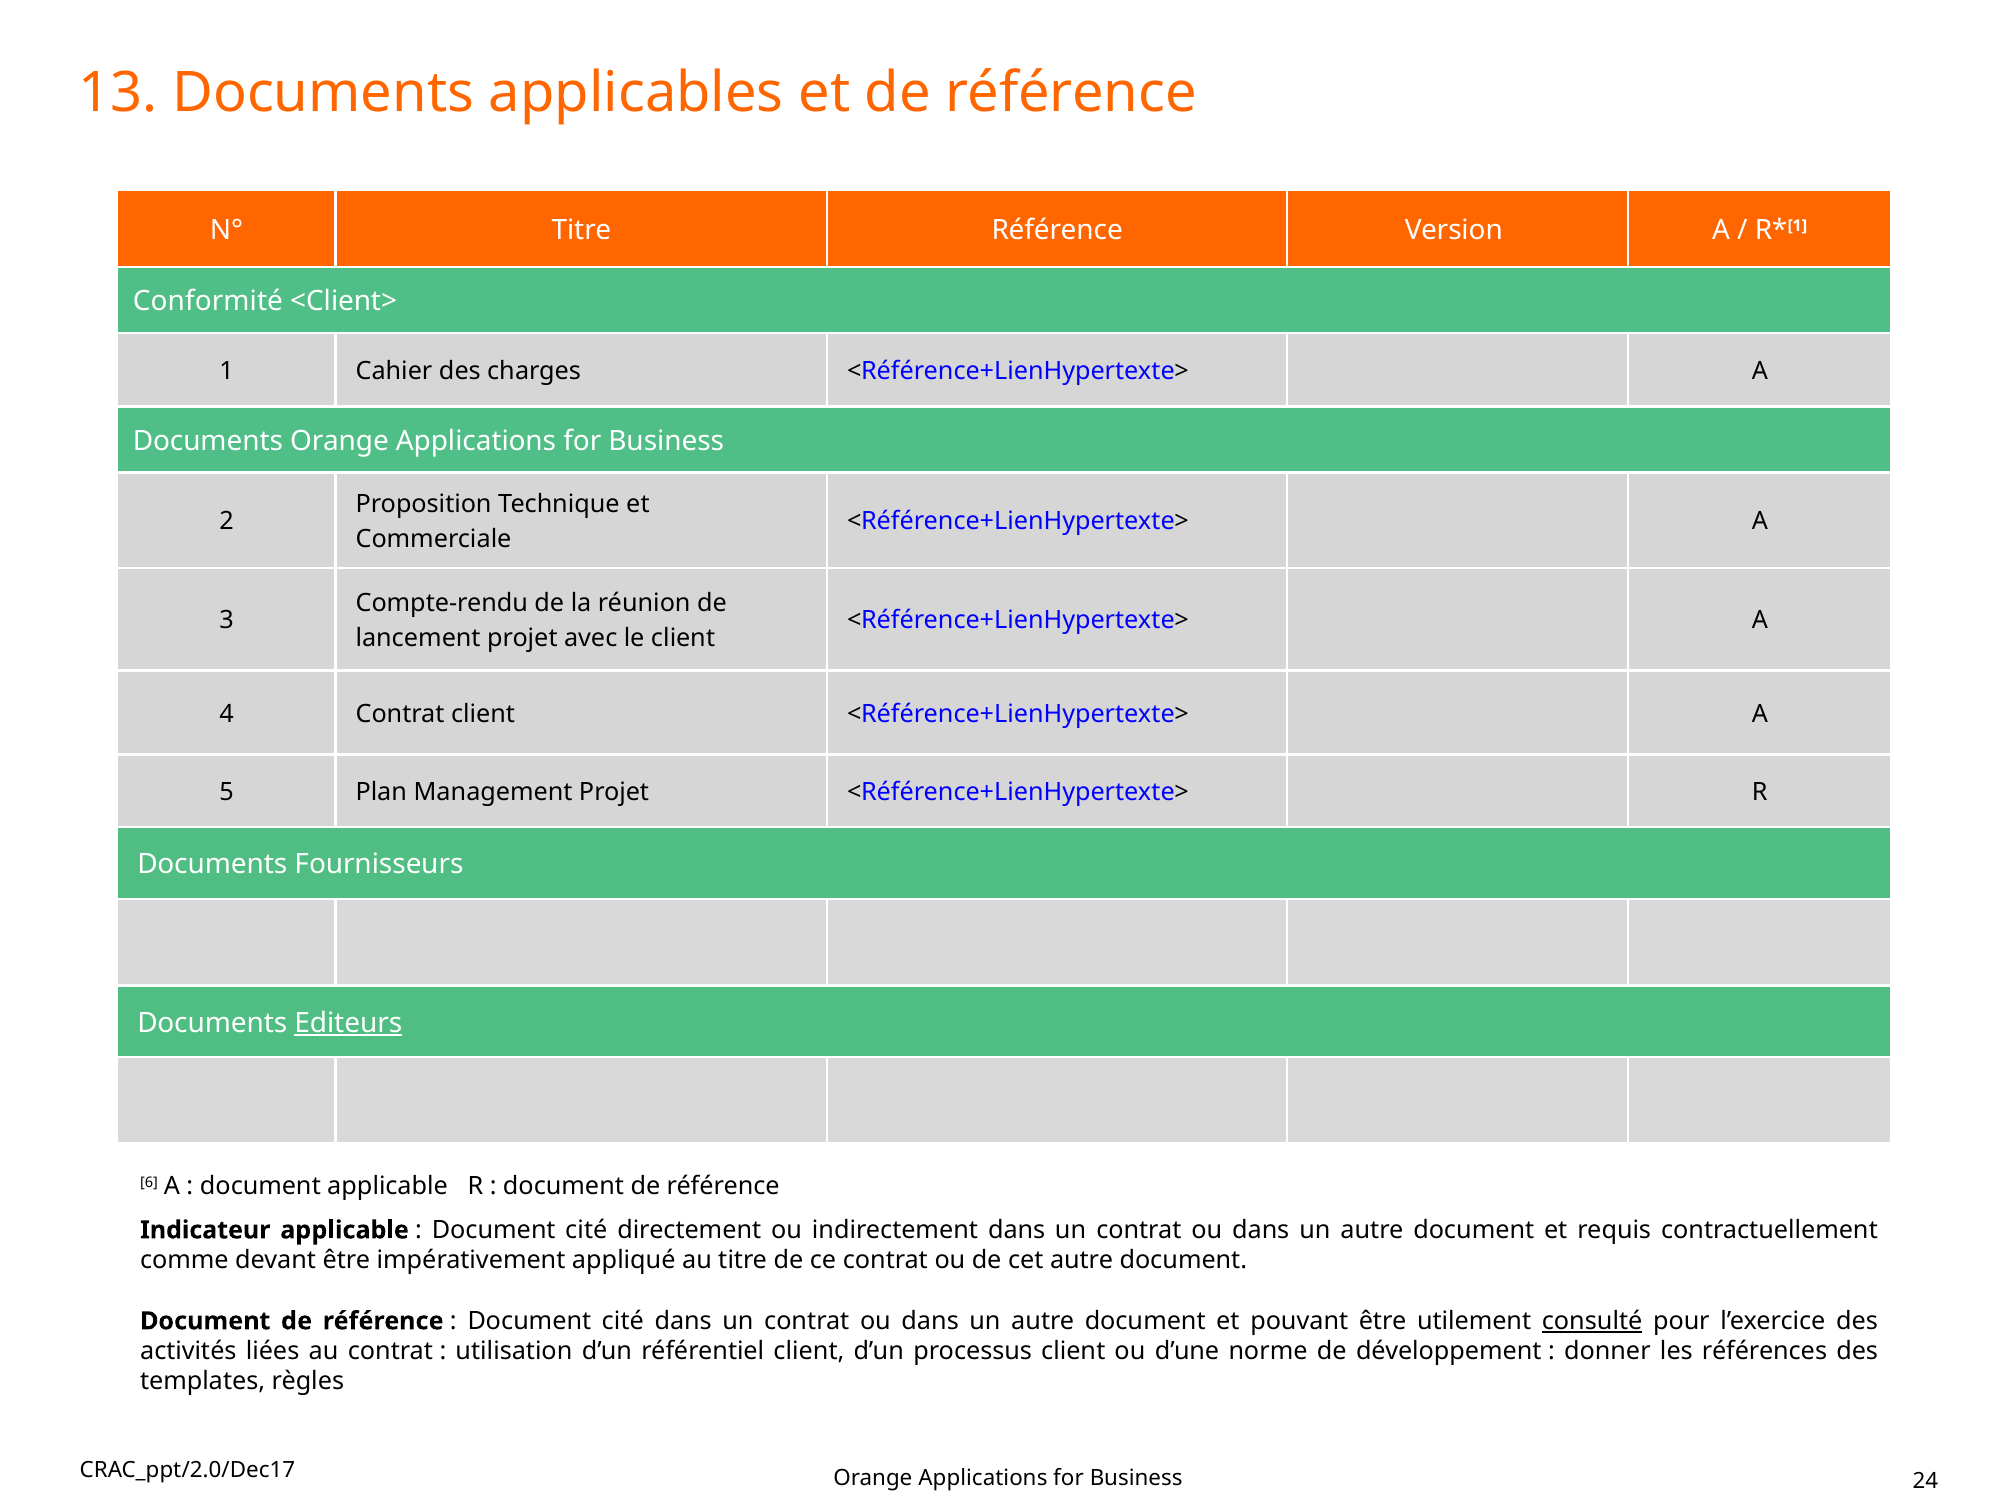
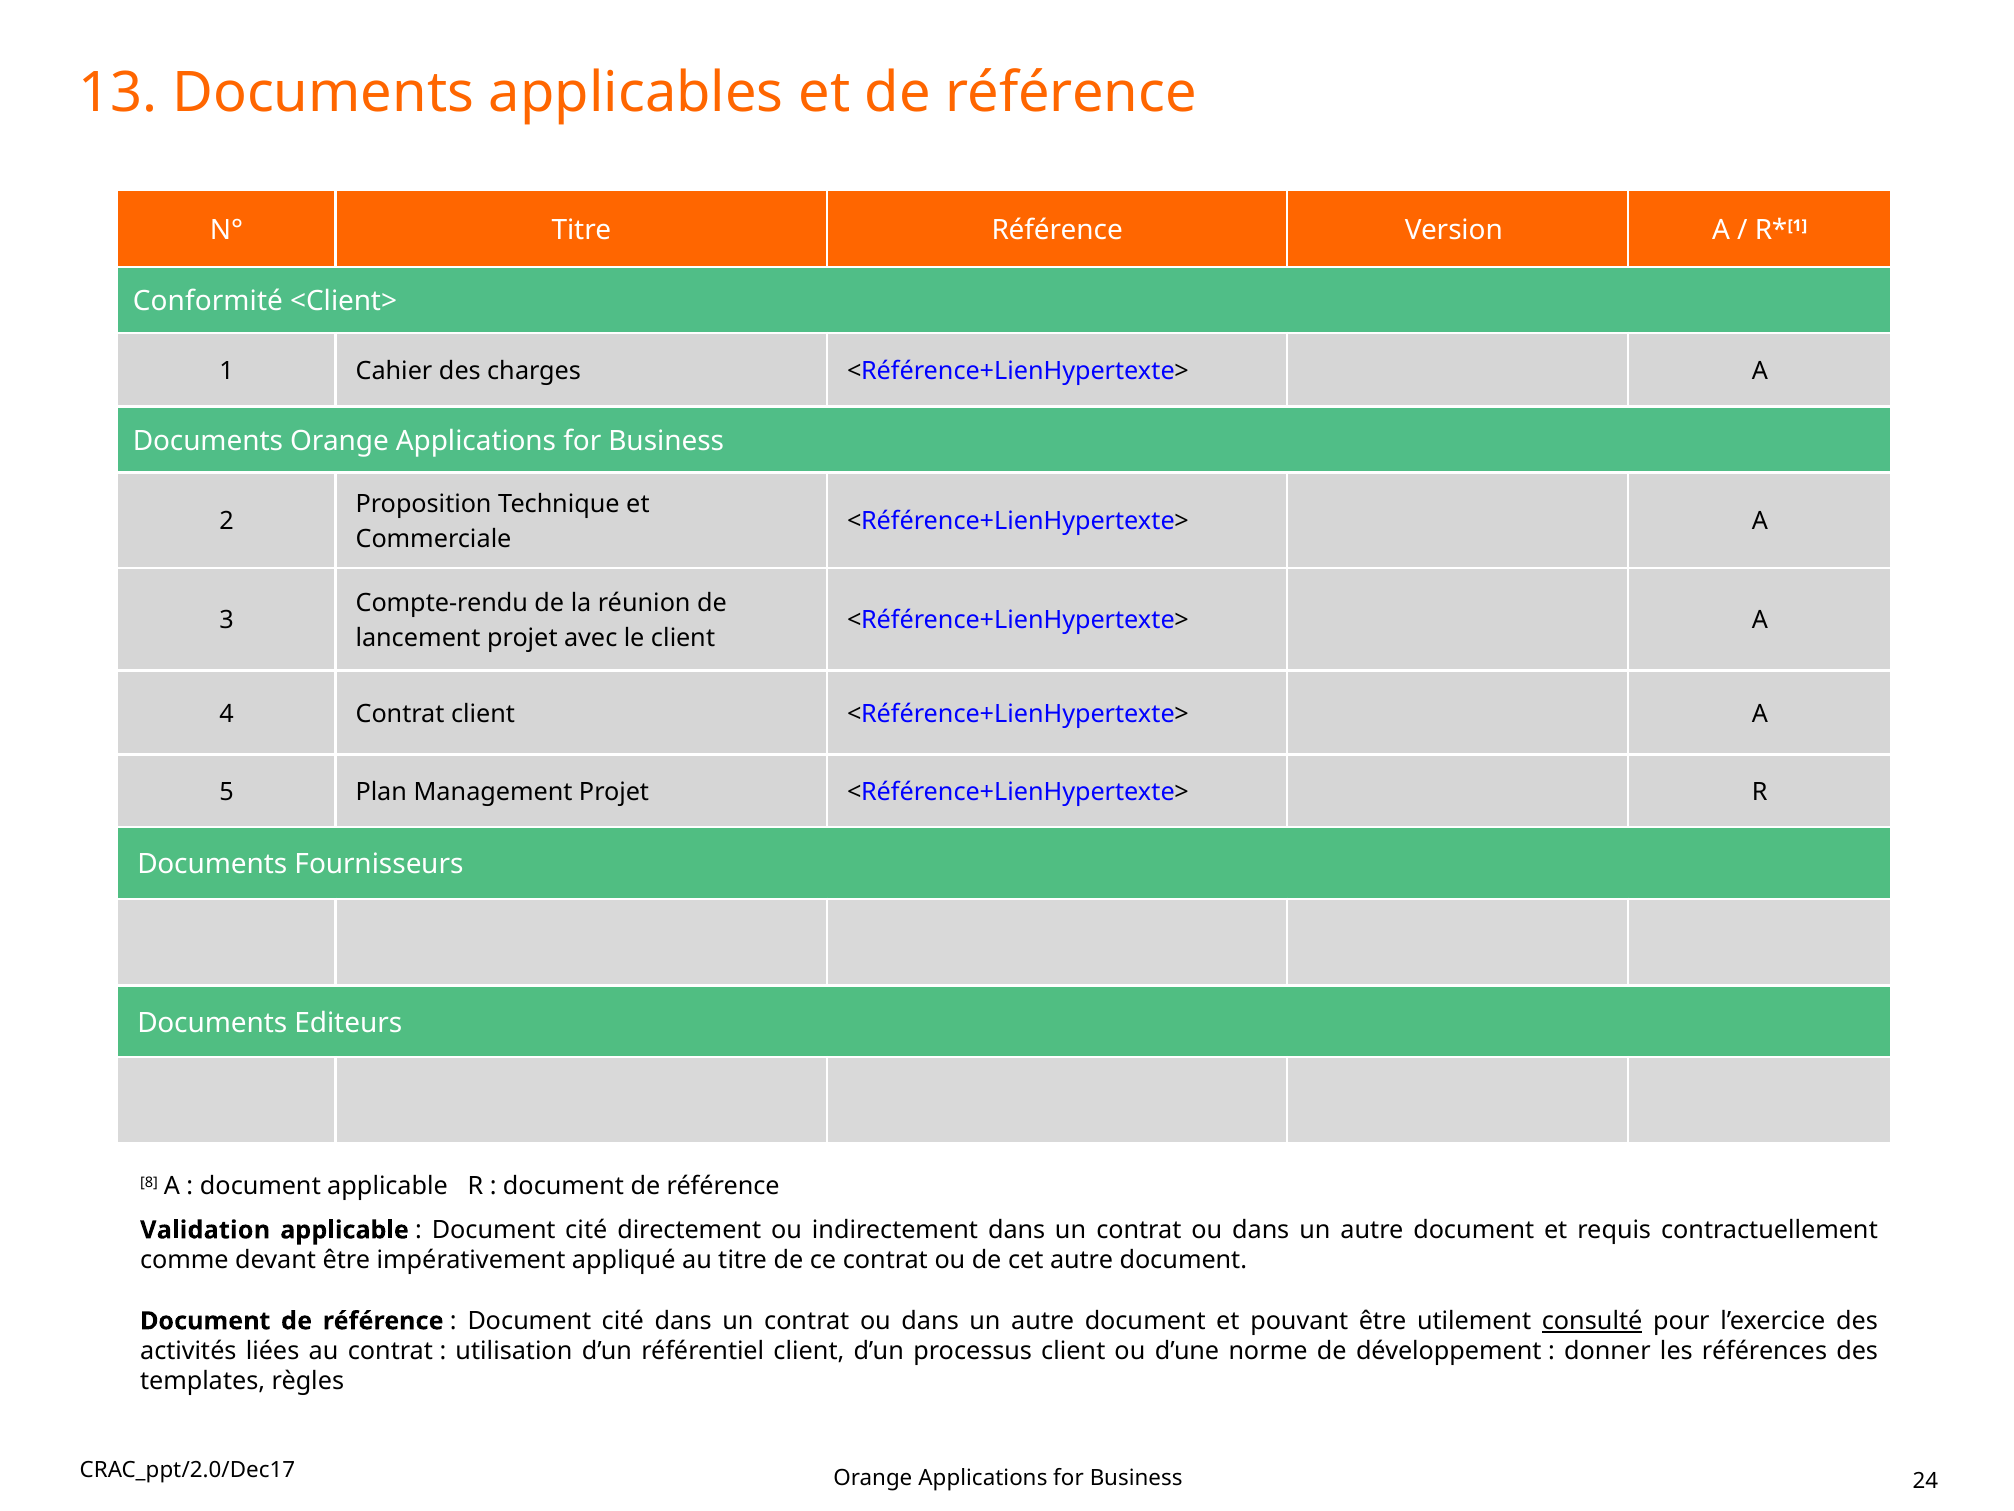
Editeurs underline: present -> none
6: 6 -> 8
Indicateur: Indicateur -> Validation
